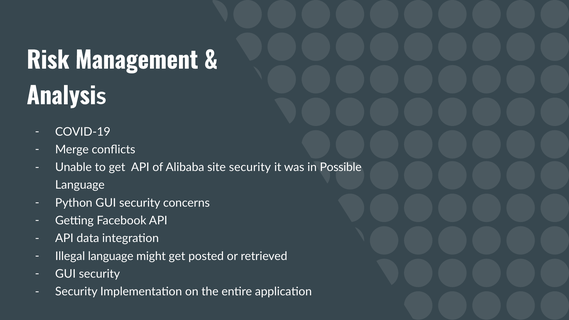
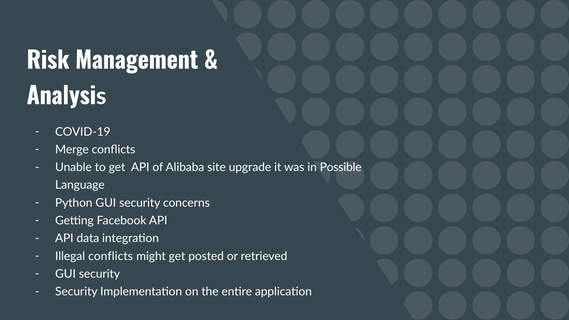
site security: security -> upgrade
Illegal language: language -> conflicts
